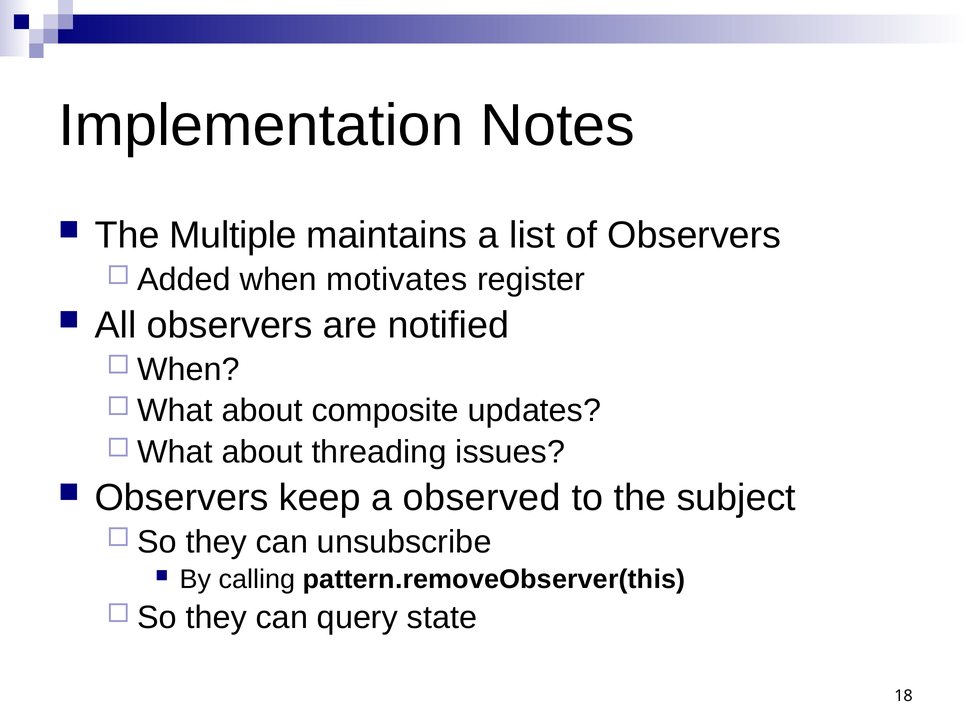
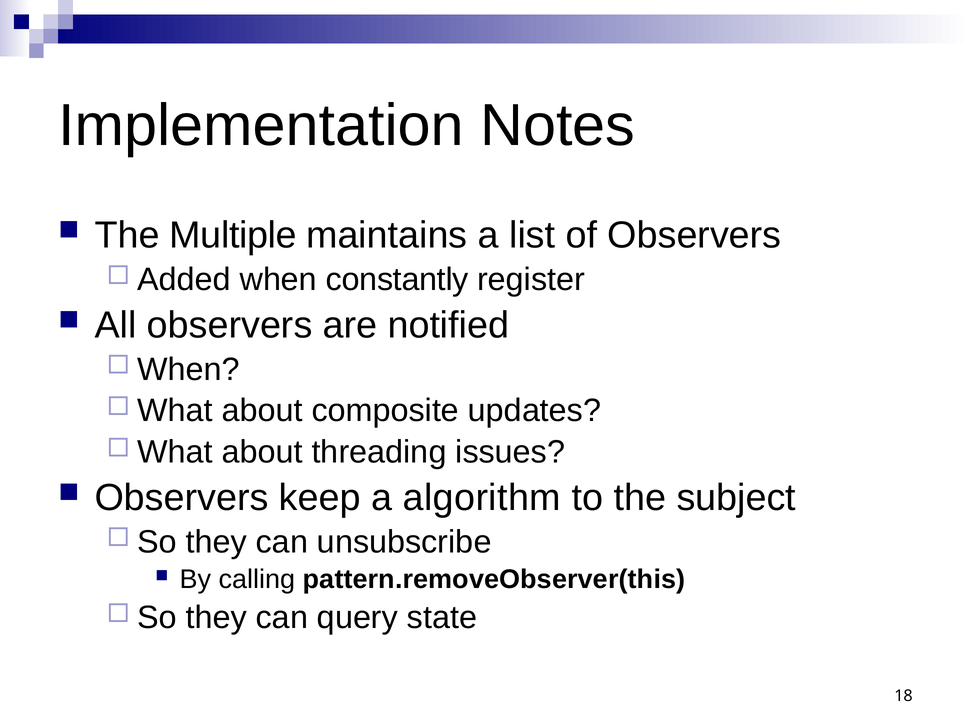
motivates: motivates -> constantly
observed: observed -> algorithm
